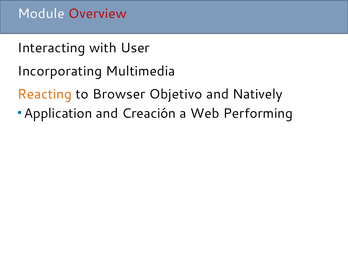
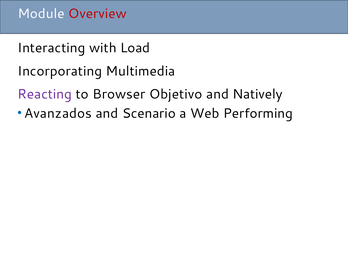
User: User -> Load
Reacting colour: orange -> purple
Application: Application -> Avanzados
Creación: Creación -> Scenario
